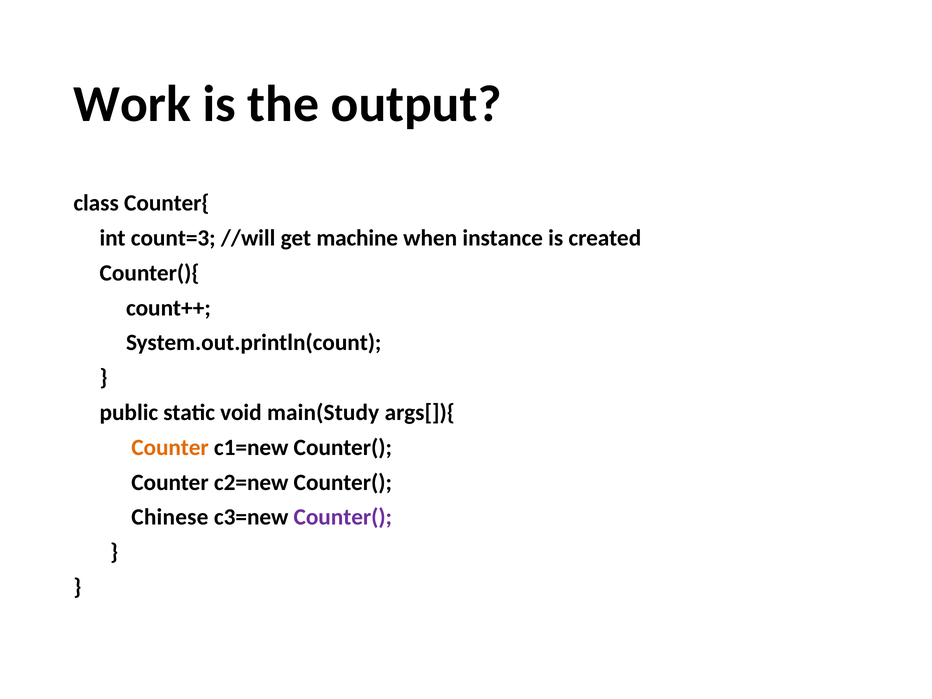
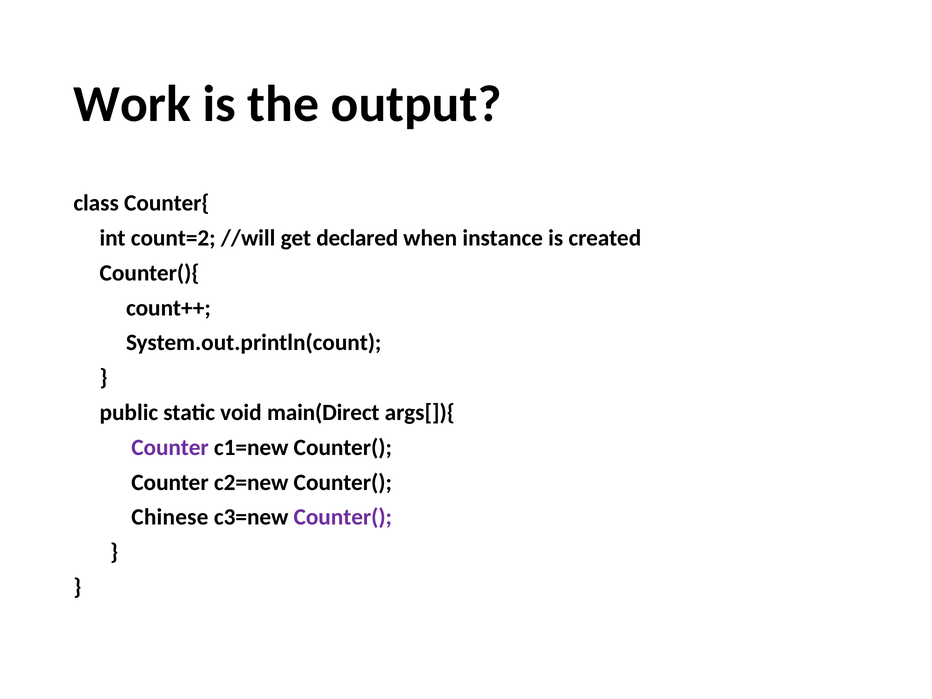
count=3: count=3 -> count=2
machine: machine -> declared
main(Study: main(Study -> main(Direct
Counter at (170, 447) colour: orange -> purple
